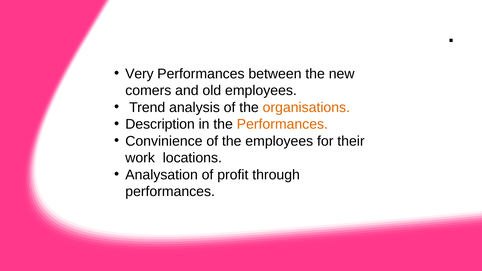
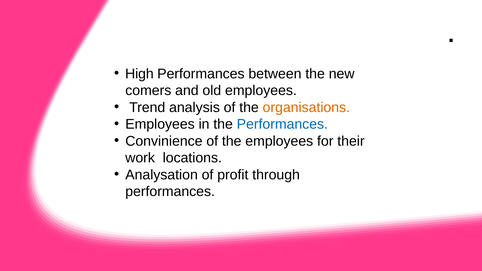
Very: Very -> High
Description at (160, 124): Description -> Employees
Performances at (282, 124) colour: orange -> blue
